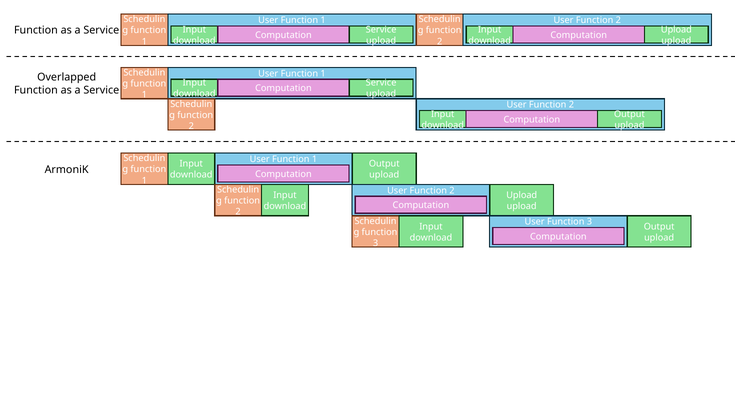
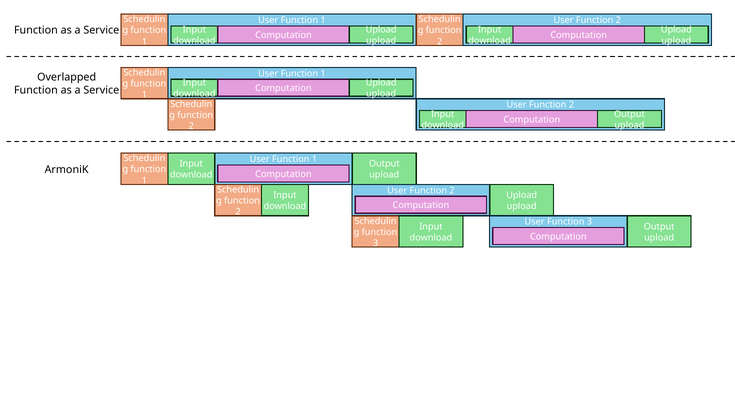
Service at (381, 30): Service -> Upload
Service at (381, 83): Service -> Upload
